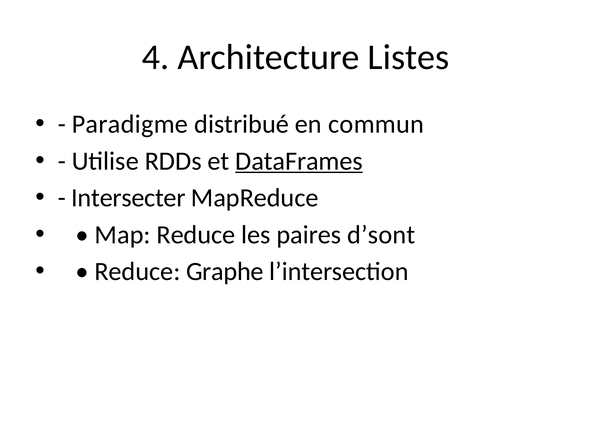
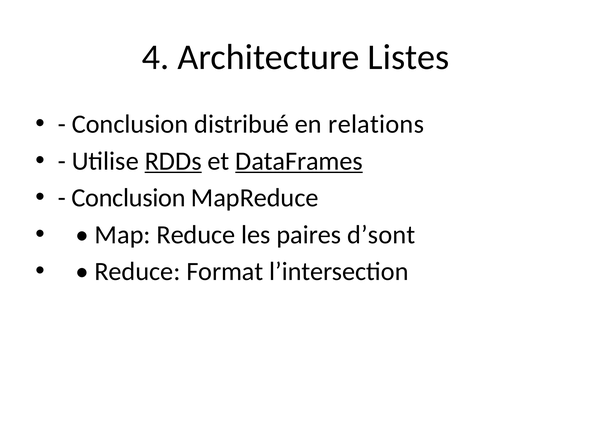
Paradigme at (130, 124): Paradigme -> Conclusion
commun: commun -> relations
RDDs underline: none -> present
Intersecter at (128, 198): Intersecter -> Conclusion
Graphe: Graphe -> Format
